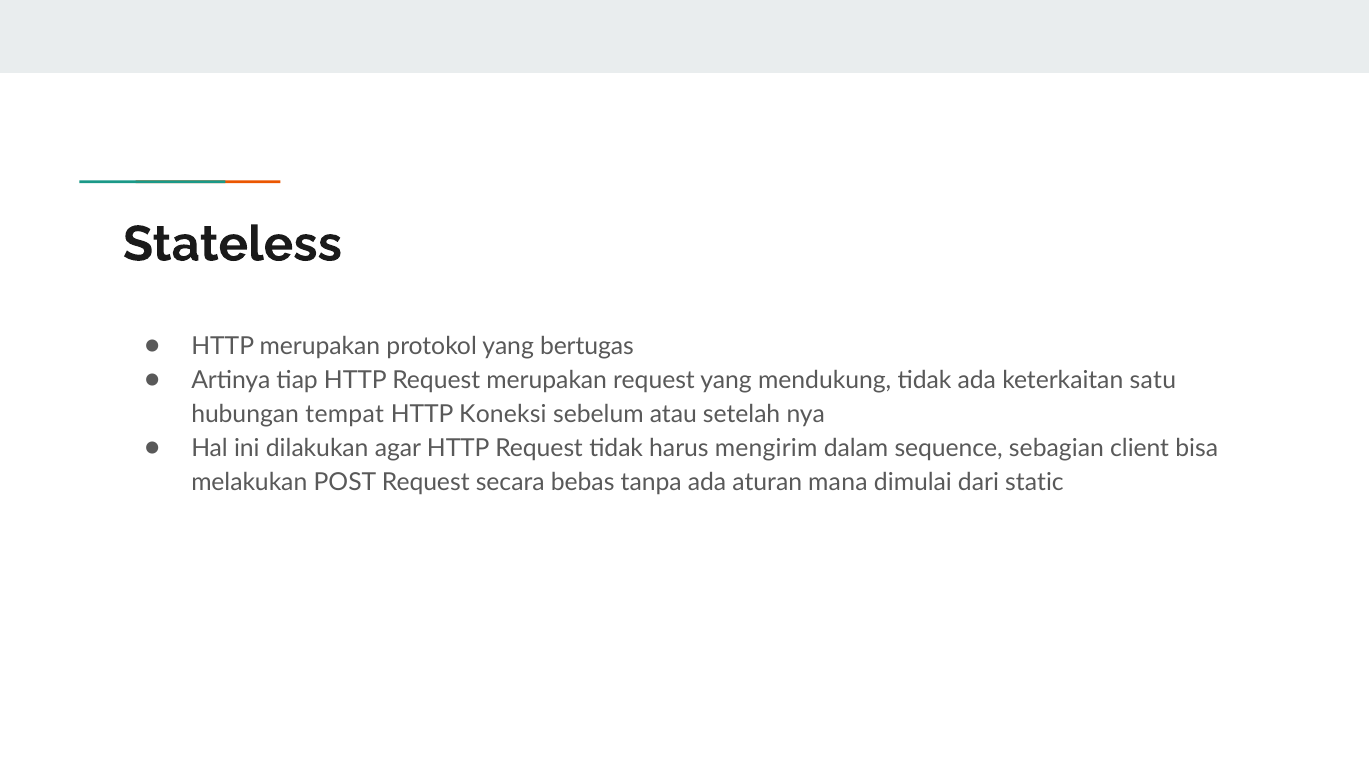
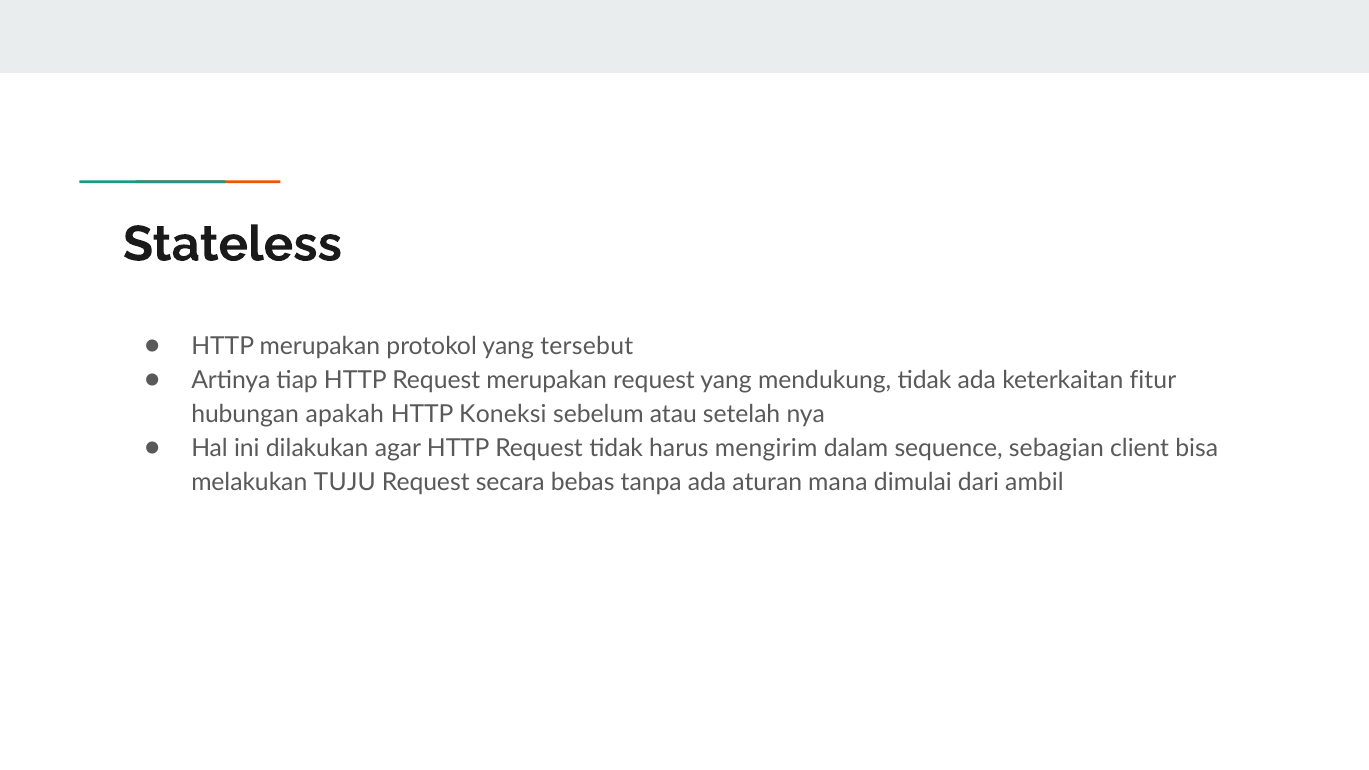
bertugas: bertugas -> tersebut
satu: satu -> fitur
tempat: tempat -> apakah
POST: POST -> TUJU
static: static -> ambil
